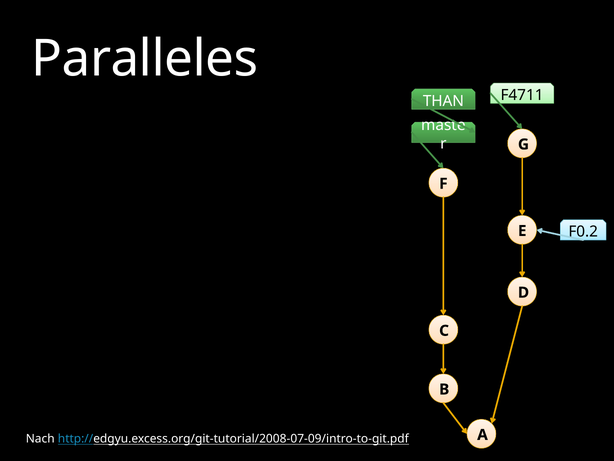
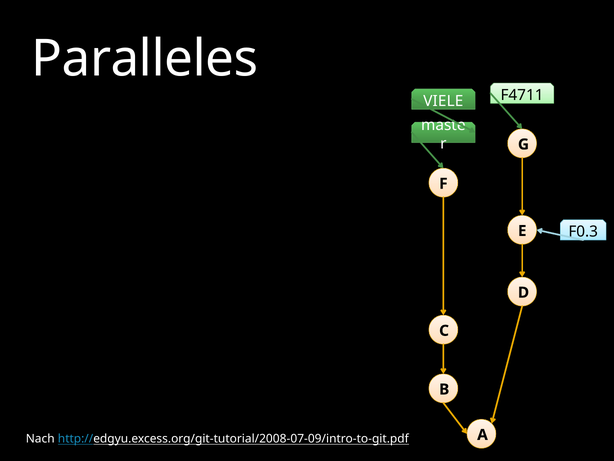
THAN: THAN -> VIELE
F0.2: F0.2 -> F0.3
